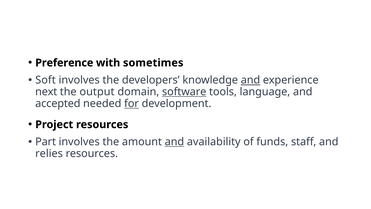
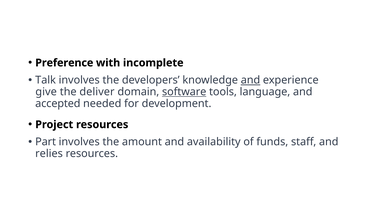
sometimes: sometimes -> incomplete
Soft: Soft -> Talk
next: next -> give
output: output -> deliver
for underline: present -> none
and at (174, 142) underline: present -> none
